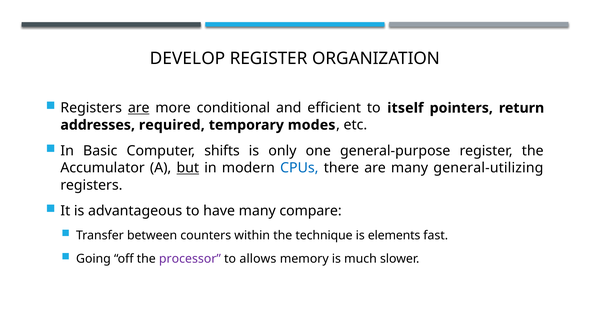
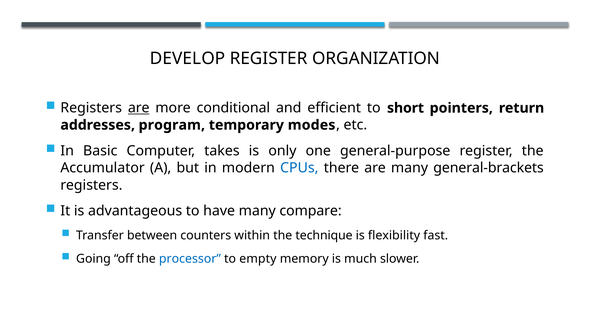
itself: itself -> short
required: required -> program
shifts: shifts -> takes
but underline: present -> none
general-utilizing: general-utilizing -> general-brackets
elements: elements -> flexibility
processor colour: purple -> blue
allows: allows -> empty
